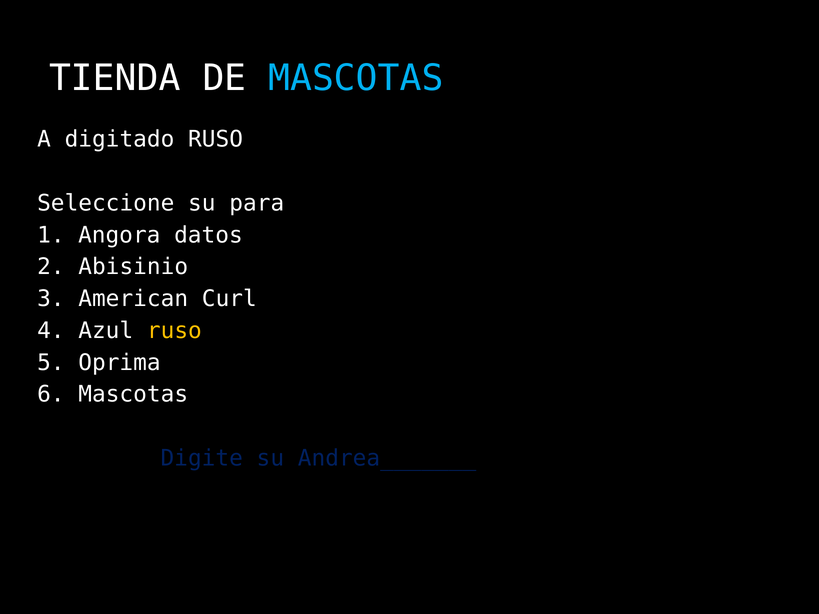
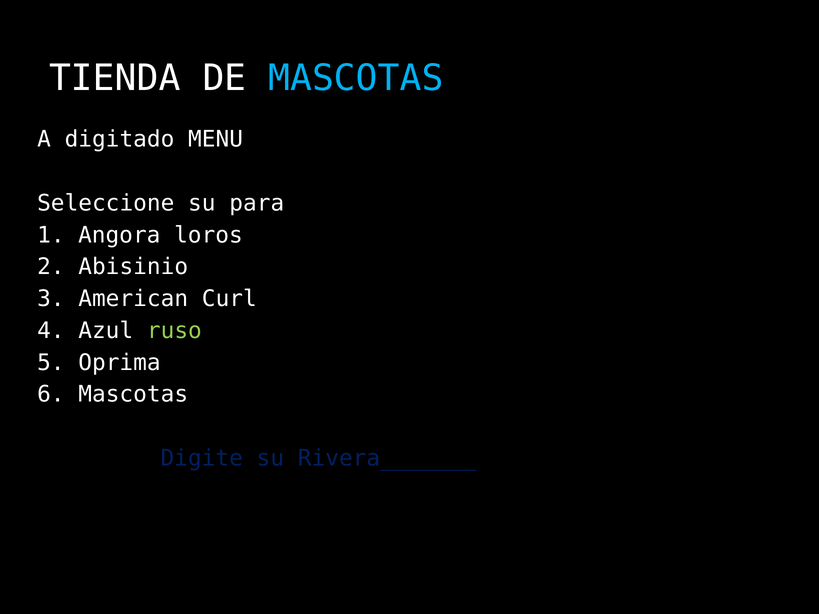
digitado RUSO: RUSO -> MENU
datos: datos -> loros
ruso at (174, 331) colour: yellow -> light green
Andrea_______: Andrea_______ -> Rivera_______
